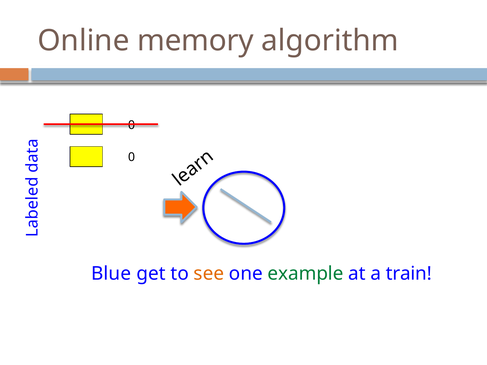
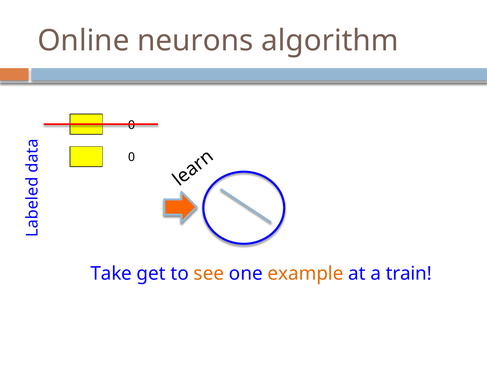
memory: memory -> neurons
Blue: Blue -> Take
example colour: green -> orange
